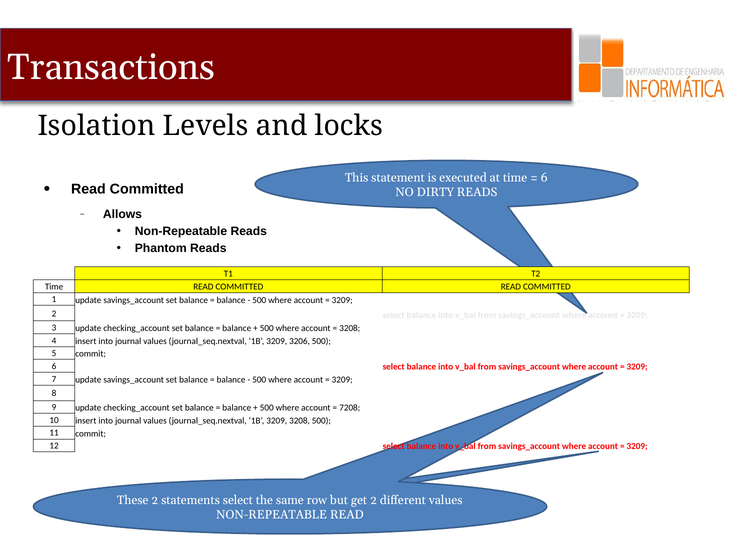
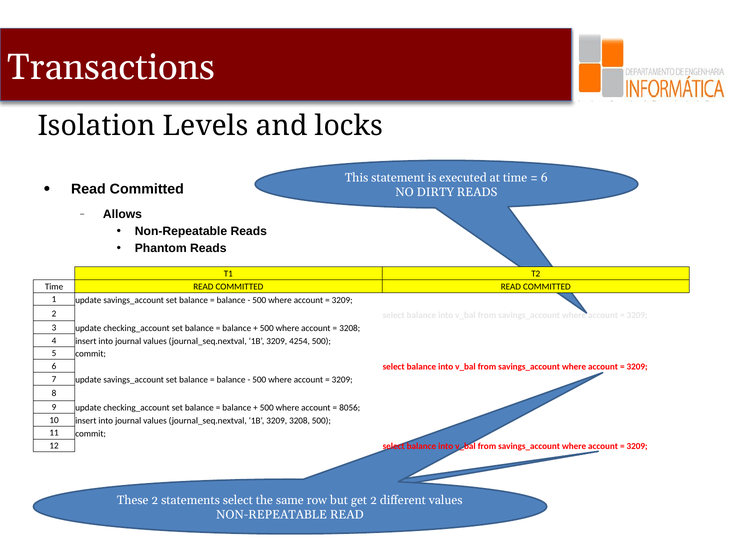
3206: 3206 -> 4254
7208: 7208 -> 8056
